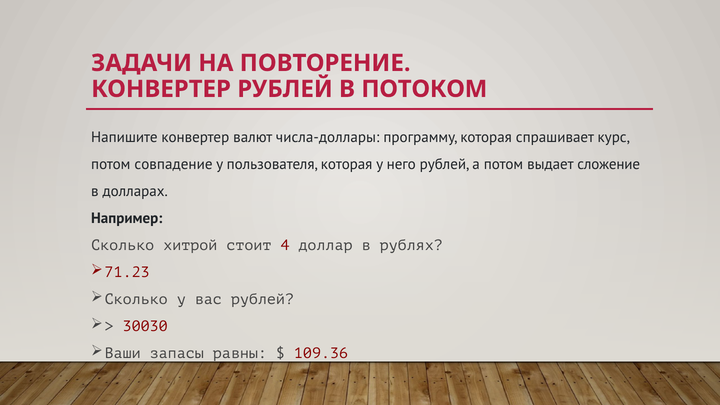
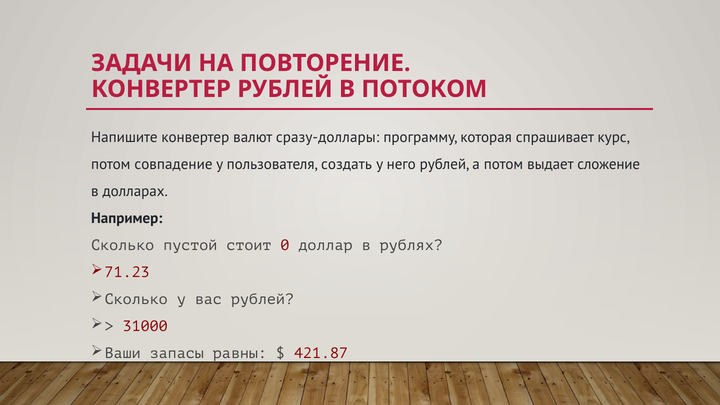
числа-доллары: числа-доллары -> сразу-доллары
пользователя которая: которая -> создать
хитрой: хитрой -> пустой
4: 4 -> 0
30030: 30030 -> 31000
109.36: 109.36 -> 421.87
